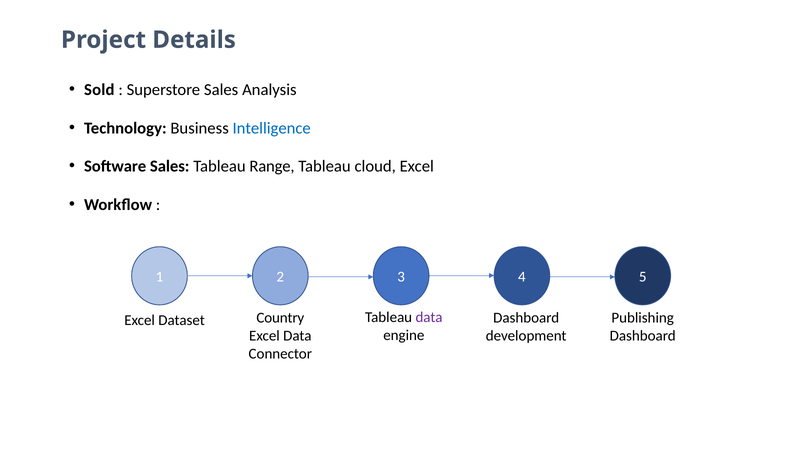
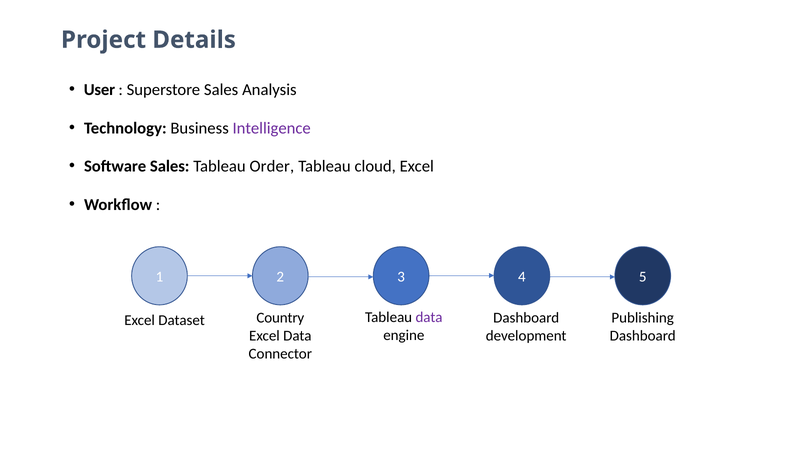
Sold: Sold -> User
Intelligence colour: blue -> purple
Range: Range -> Order
